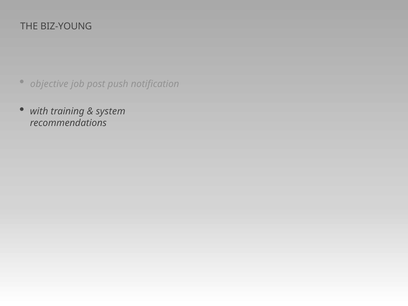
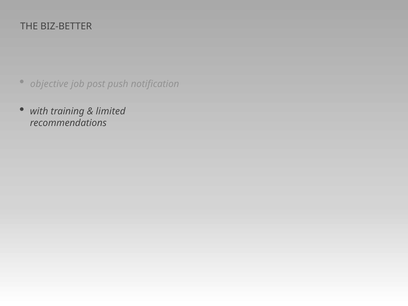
BIZ-YOUNG: BIZ-YOUNG -> BIZ-BETTER
system: system -> limited
